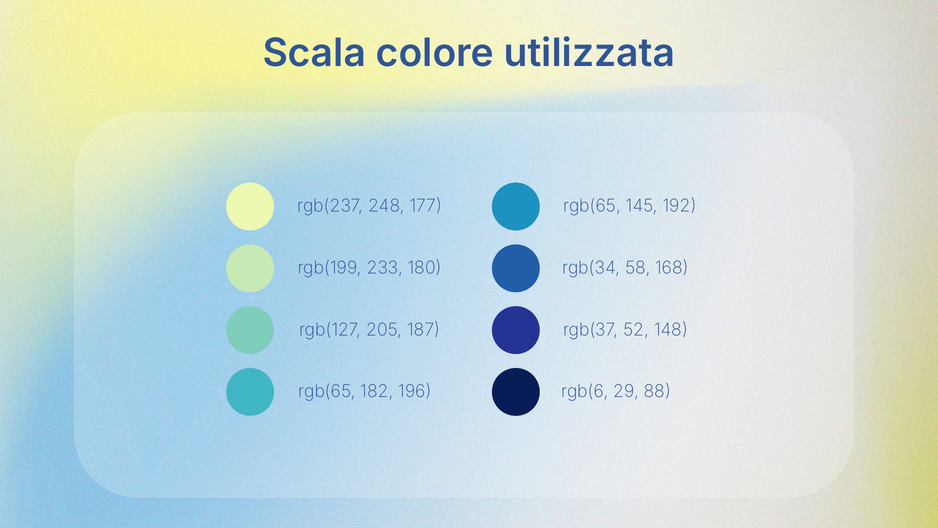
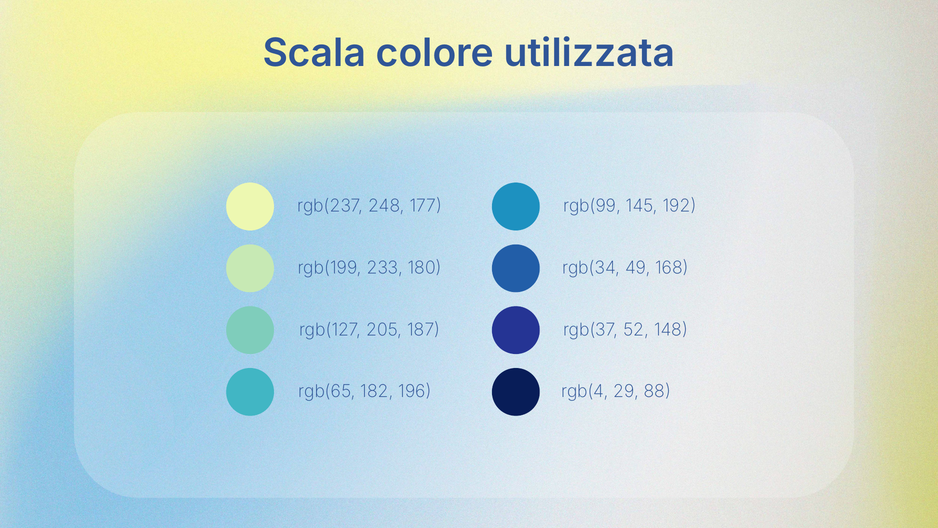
rgb(65 at (592, 206): rgb(65 -> rgb(99
58: 58 -> 49
rgb(6: rgb(6 -> rgb(4
